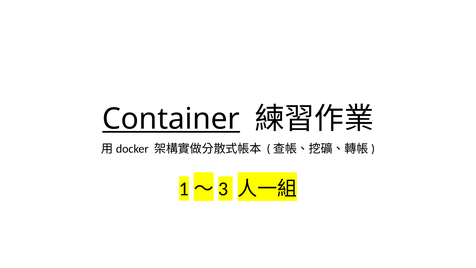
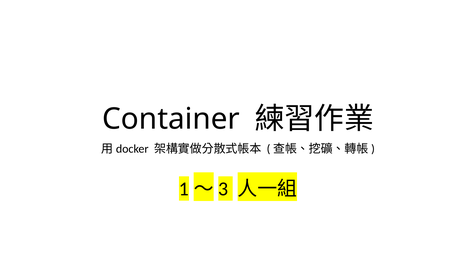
Container underline: present -> none
